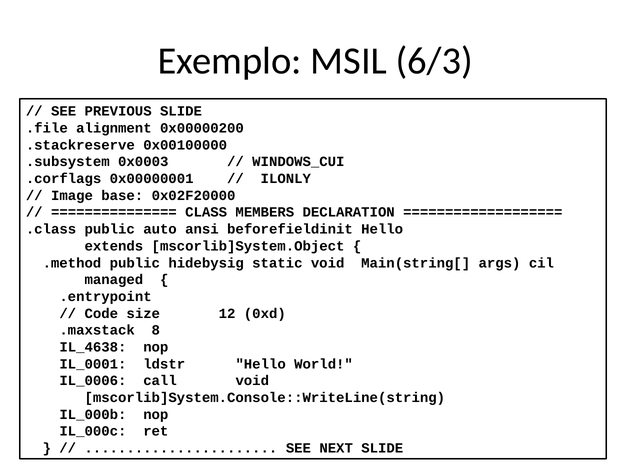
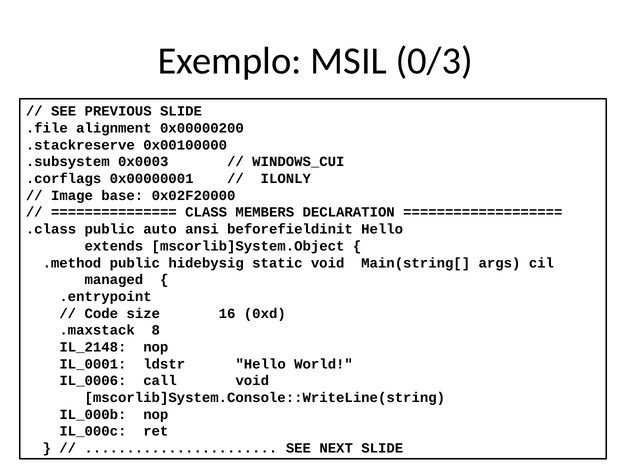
6/3: 6/3 -> 0/3
12: 12 -> 16
IL_4638: IL_4638 -> IL_2148
